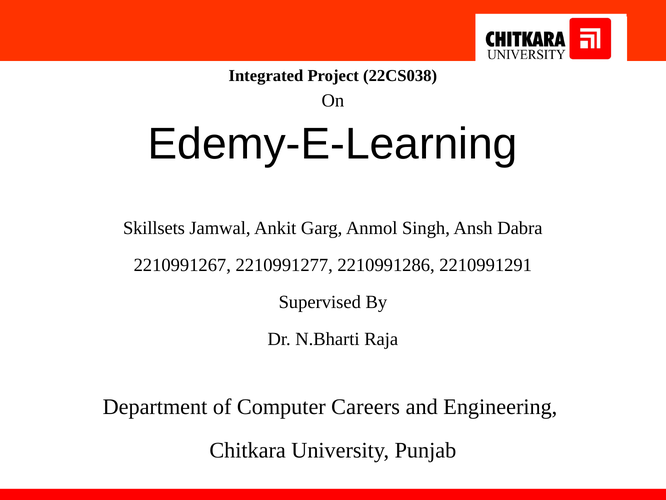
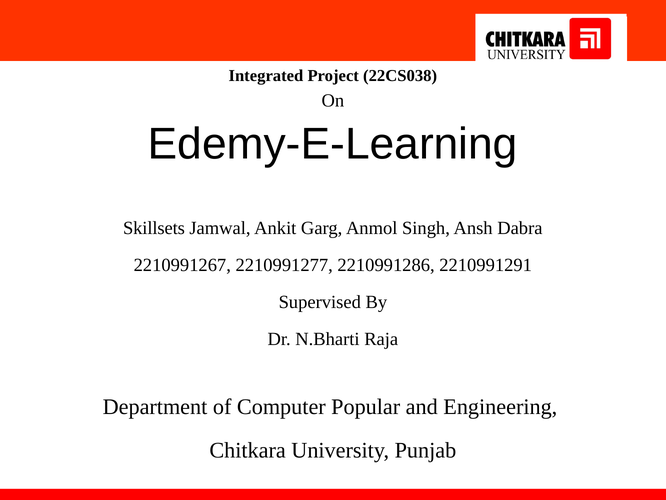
Careers: Careers -> Popular
